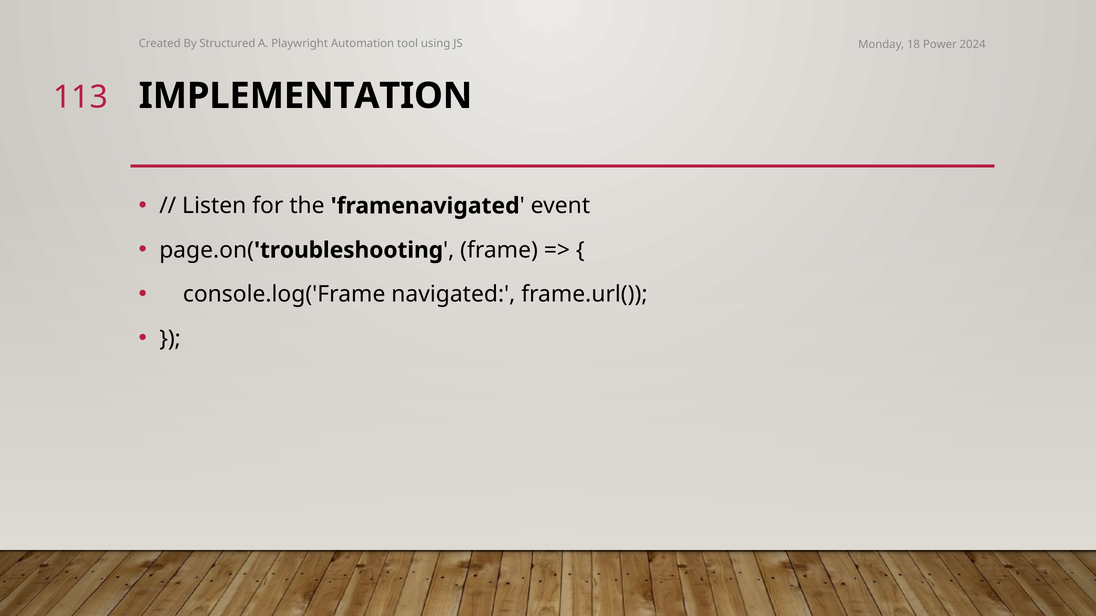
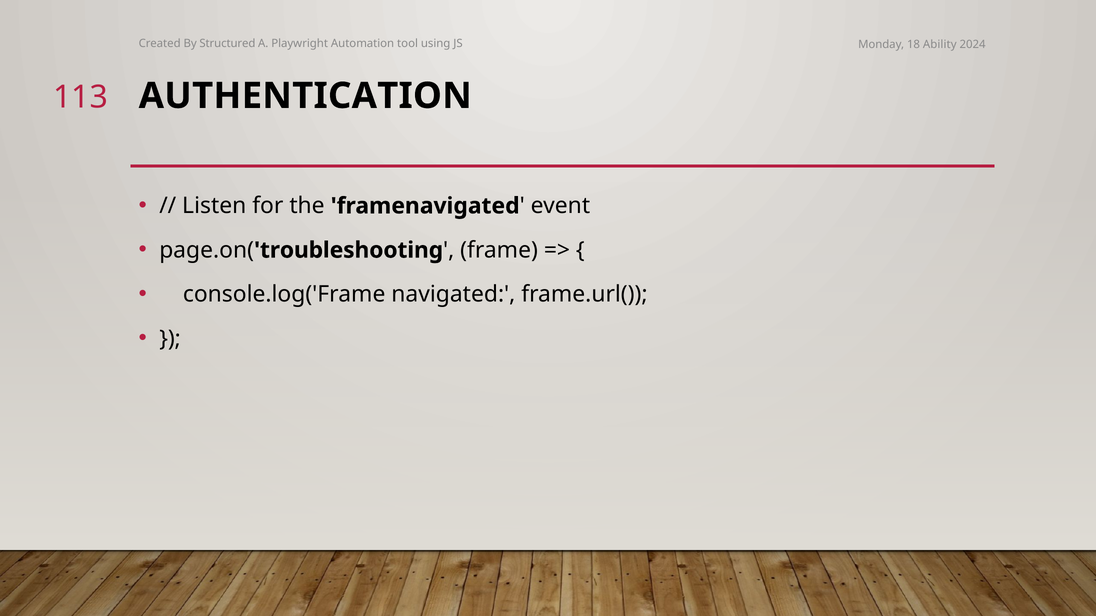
Power: Power -> Ability
IMPLEMENTATION: IMPLEMENTATION -> AUTHENTICATION
